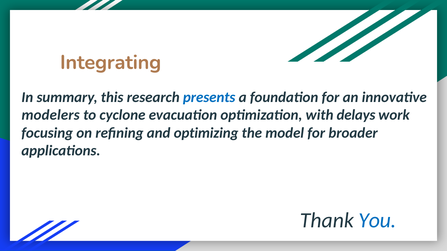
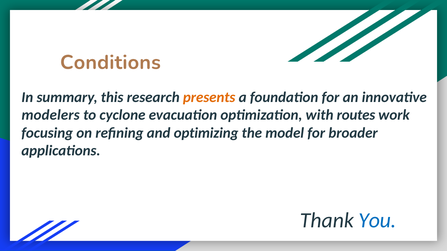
Integrating: Integrating -> Conditions
presents colour: blue -> orange
delays: delays -> routes
